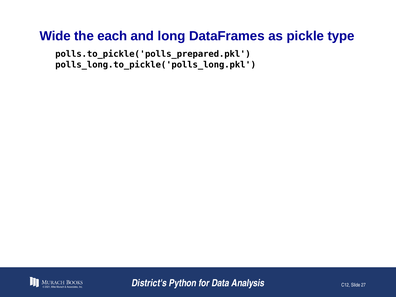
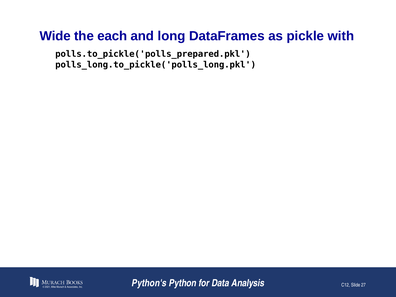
type: type -> with
District's: District's -> Python's
